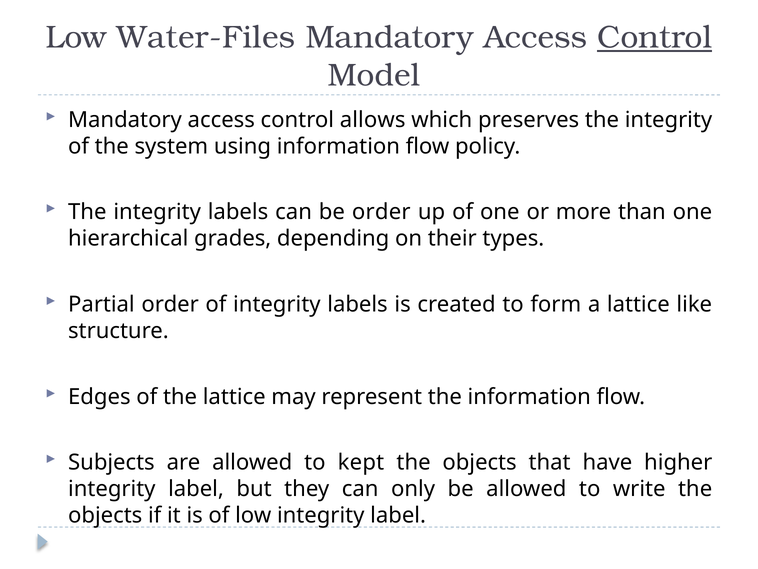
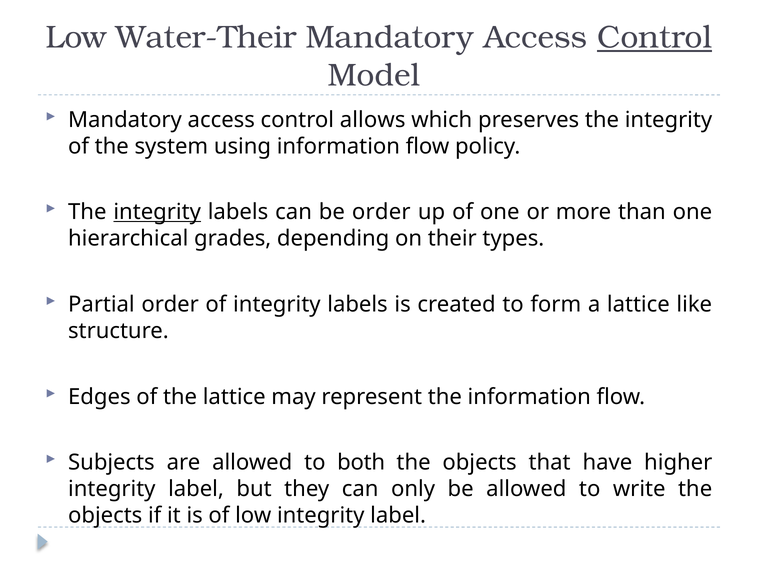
Water-Files: Water-Files -> Water-Their
integrity at (157, 212) underline: none -> present
kept: kept -> both
